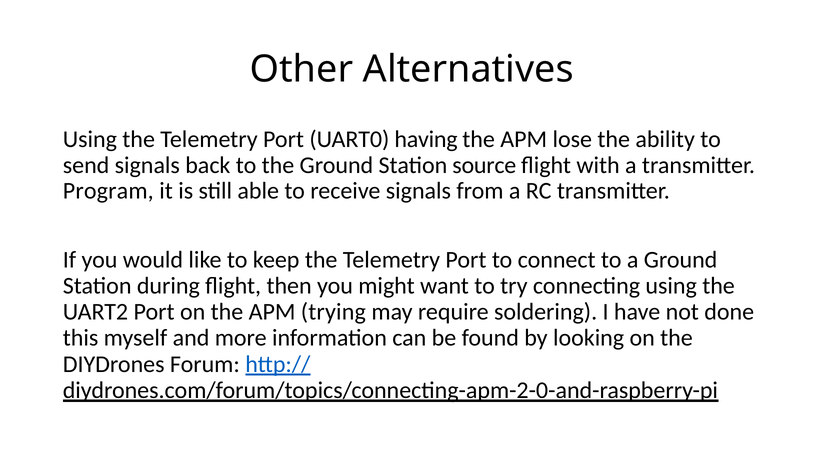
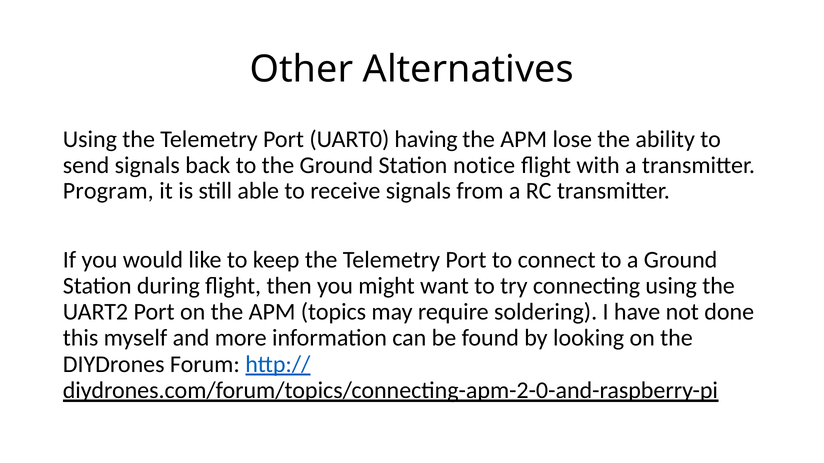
source: source -> notice
trying: trying -> topics
